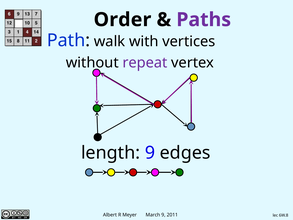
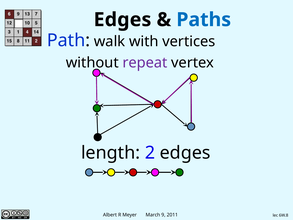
Order at (122, 20): Order -> Edges
Paths colour: purple -> blue
length 9: 9 -> 2
